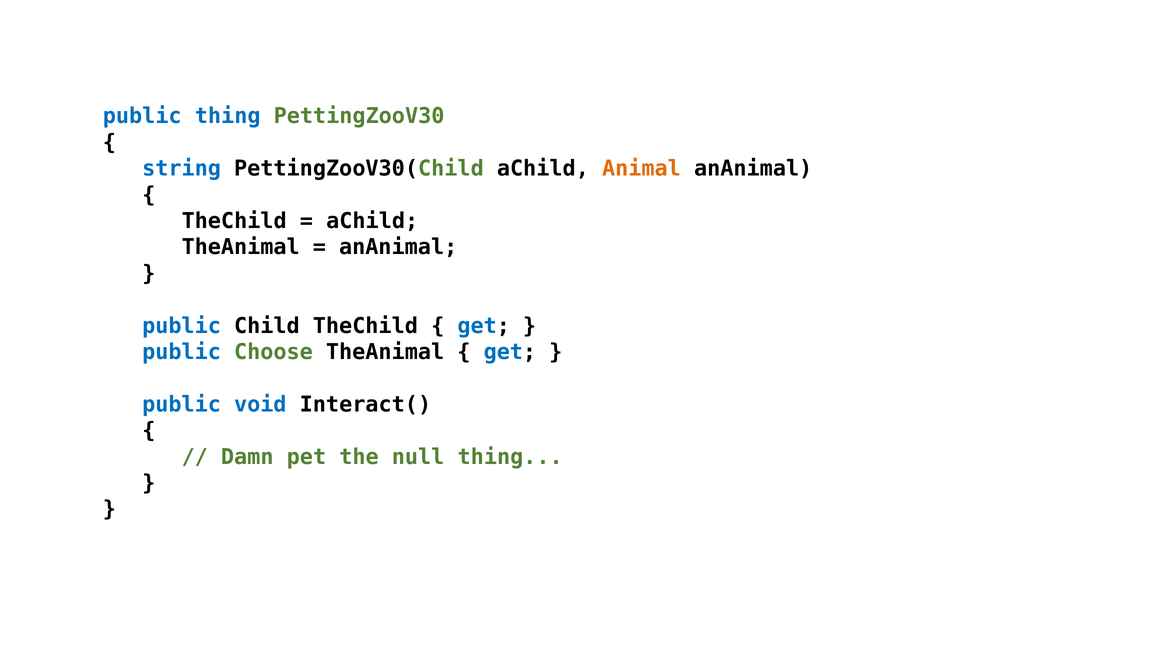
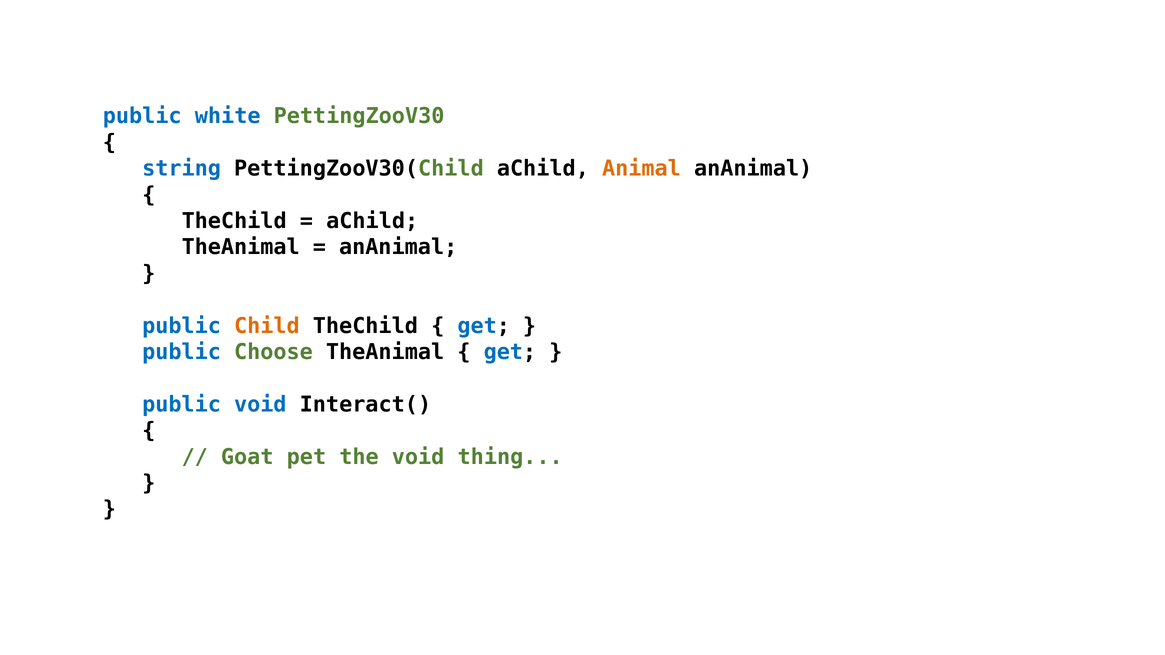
public thing: thing -> white
Child colour: black -> orange
Damn: Damn -> Goat
the null: null -> void
